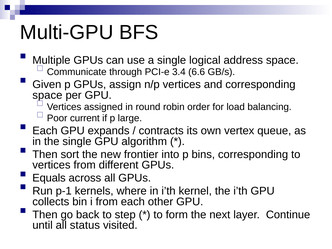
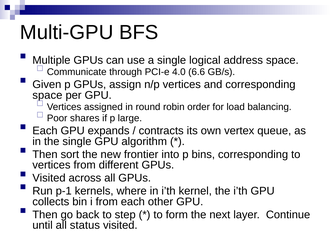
3.4: 3.4 -> 4.0
current: current -> shares
Equals at (49, 178): Equals -> Visited
